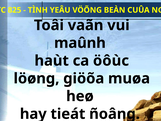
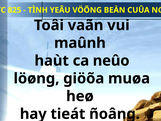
öôùc: öôùc -> neûo
